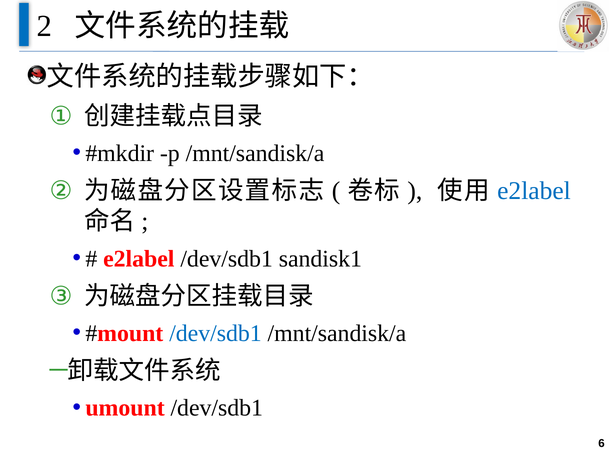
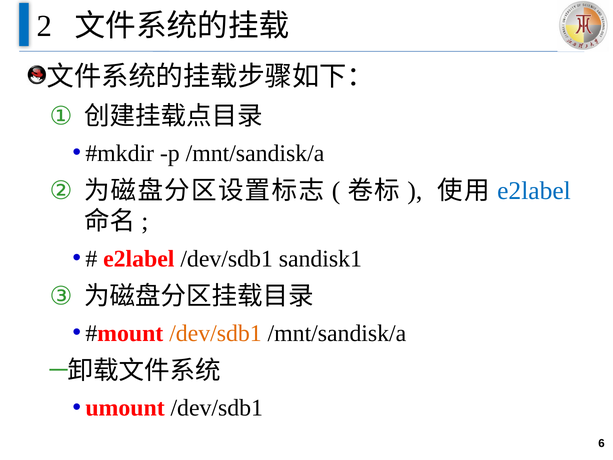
/dev/sdb1 at (215, 333) colour: blue -> orange
